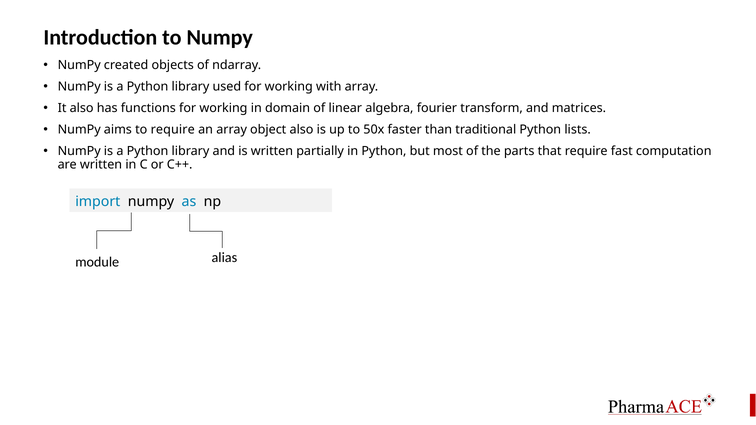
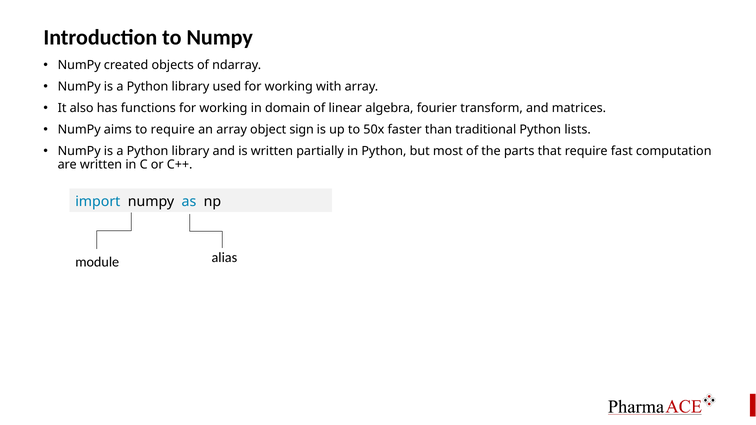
object also: also -> sign
